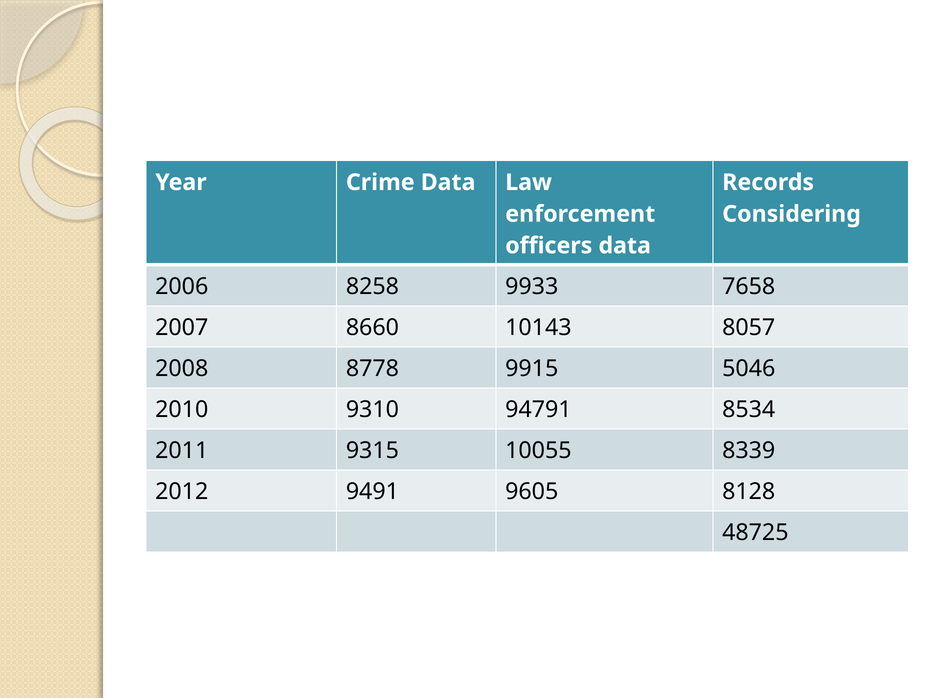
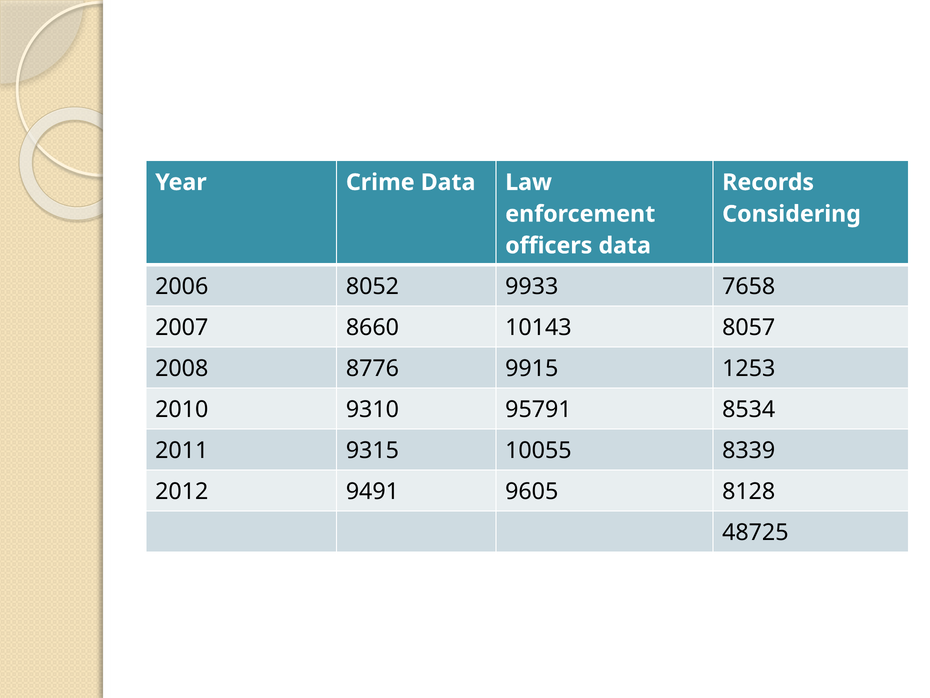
8258: 8258 -> 8052
8778: 8778 -> 8776
5046: 5046 -> 1253
94791: 94791 -> 95791
